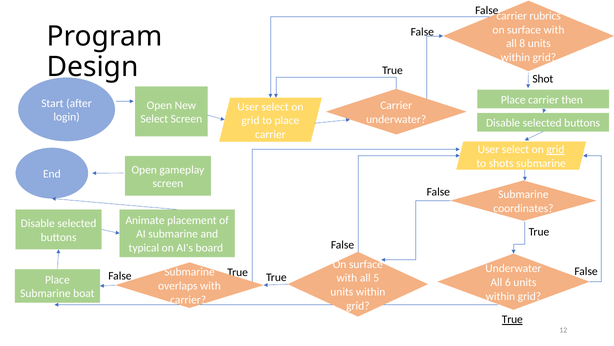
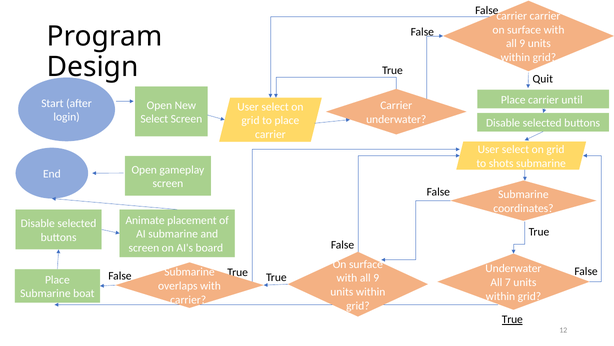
carrier rubrics: rubrics -> carrier
8 at (522, 44): 8 -> 9
Shot: Shot -> Quit
then: then -> until
grid at (555, 149) underline: present -> none
typical at (144, 248): typical -> screen
5 at (376, 278): 5 -> 9
6: 6 -> 7
